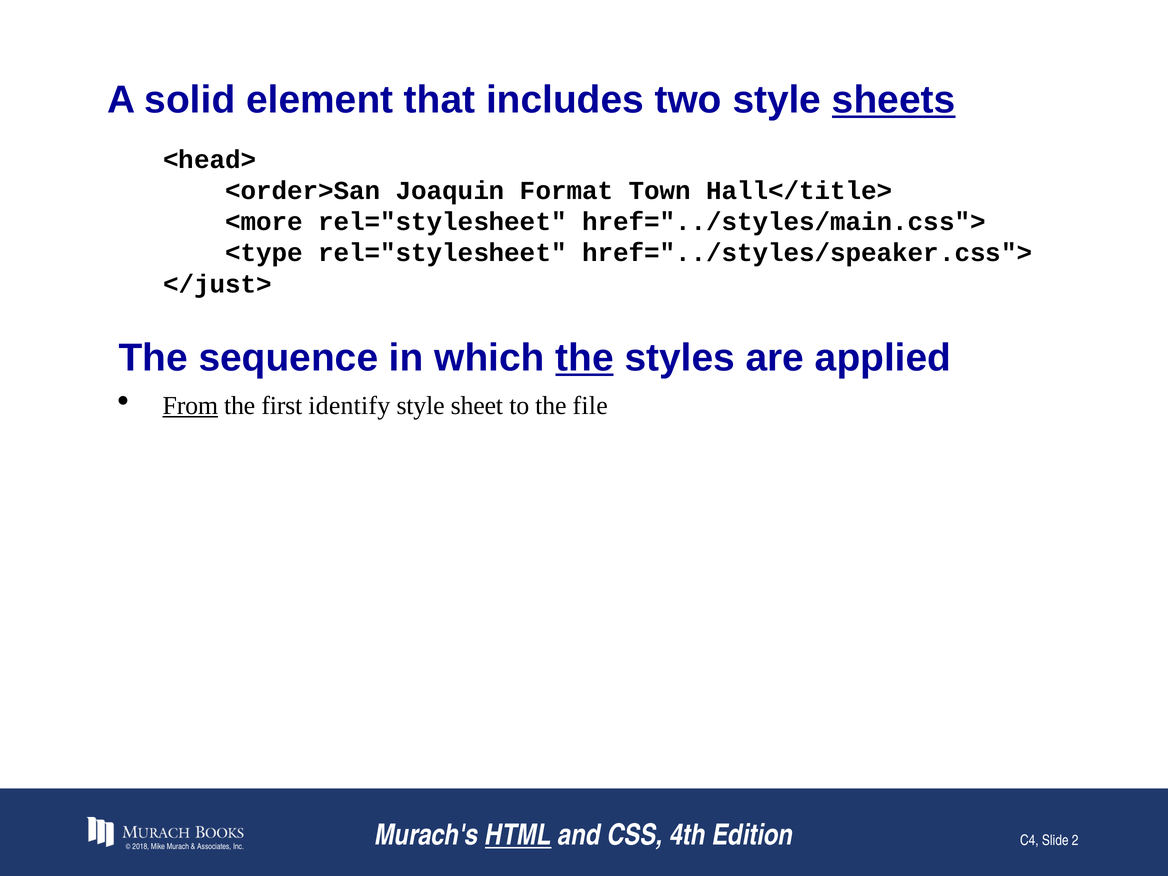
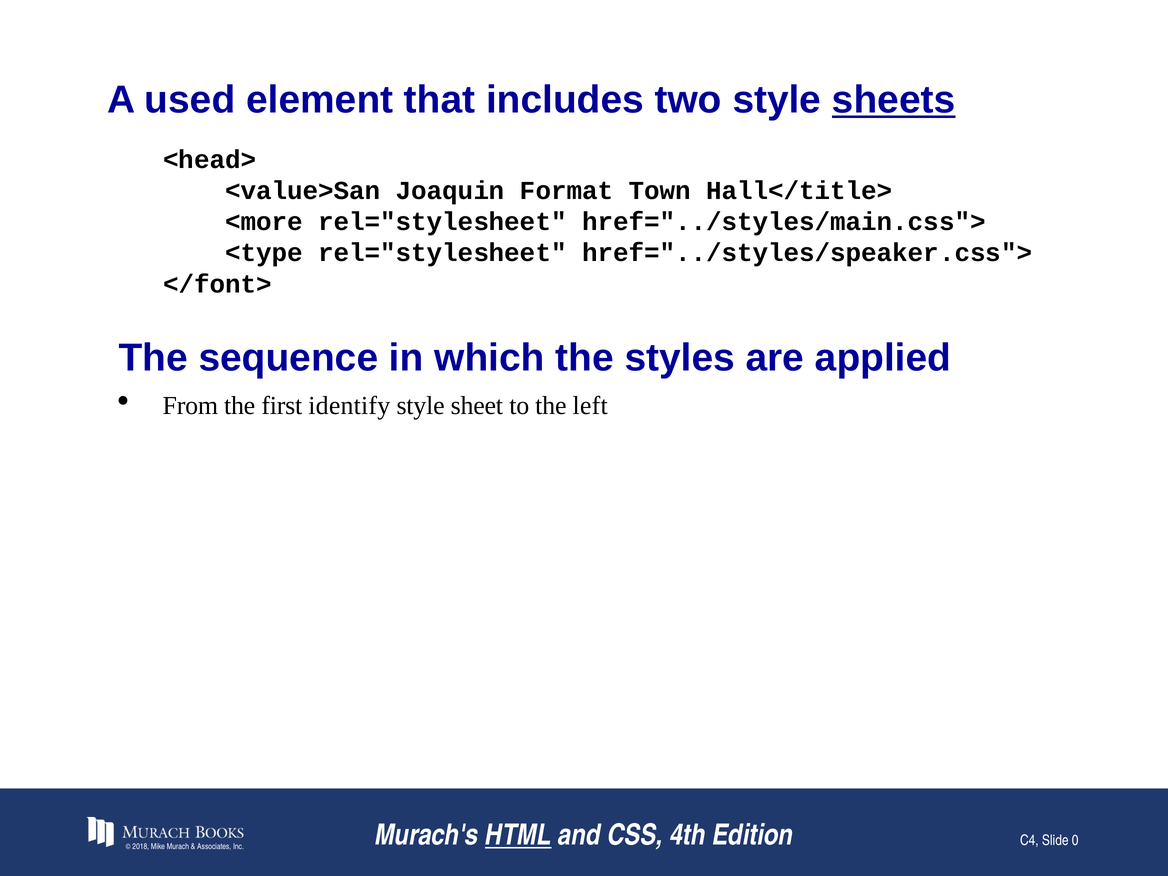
solid: solid -> used
<order>San: <order>San -> <value>San
</just>: </just> -> </font>
the at (585, 358) underline: present -> none
From underline: present -> none
file: file -> left
2: 2 -> 0
